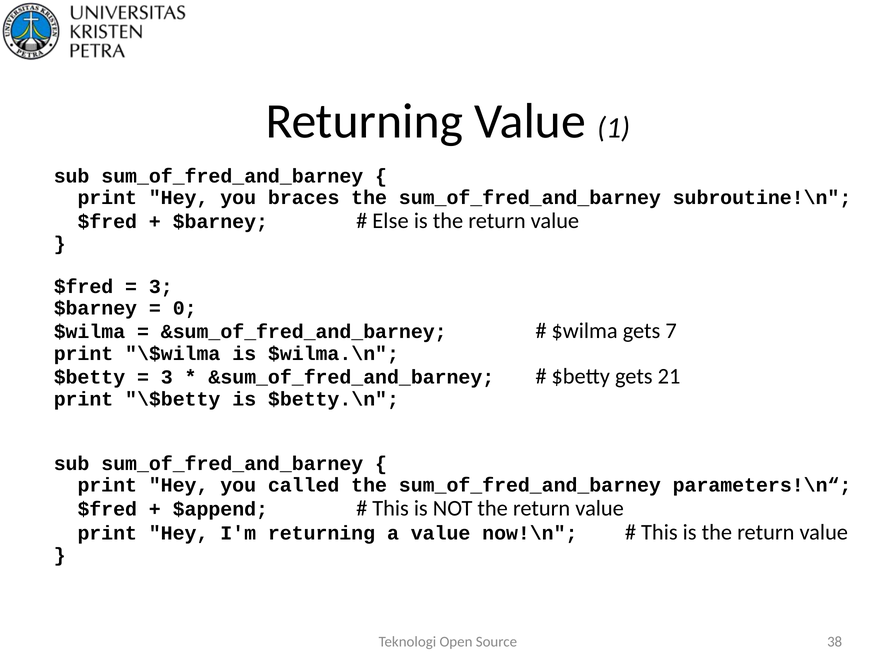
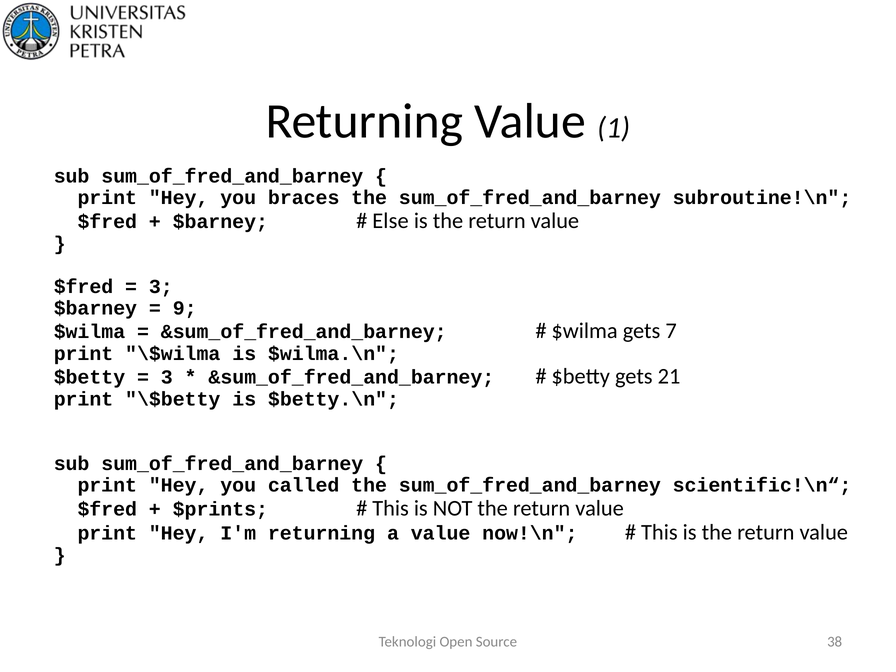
0: 0 -> 9
parameters!\n“: parameters!\n“ -> scientific!\n“
$append: $append -> $prints
